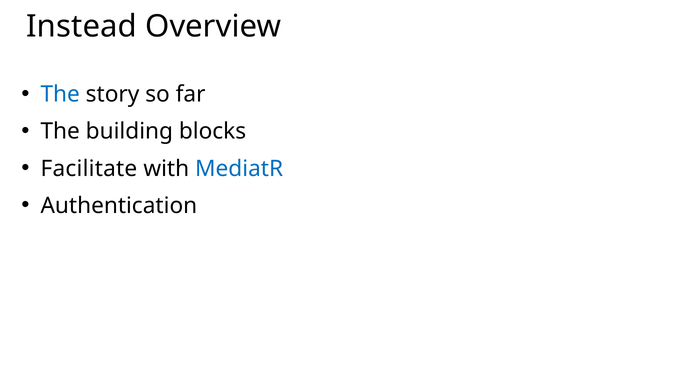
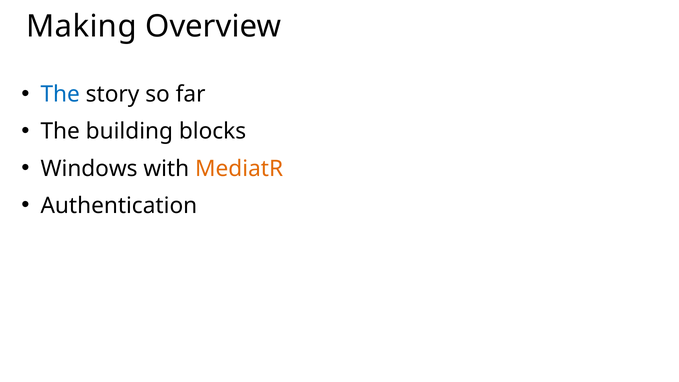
Instead: Instead -> Making
Facilitate: Facilitate -> Windows
MediatR colour: blue -> orange
